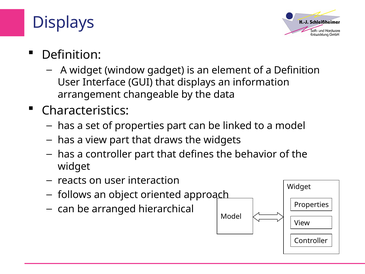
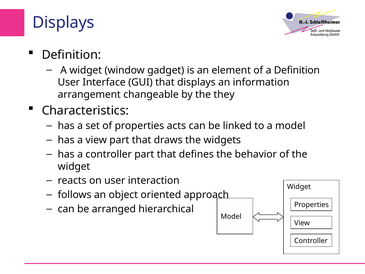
data: data -> they
properties part: part -> acts
